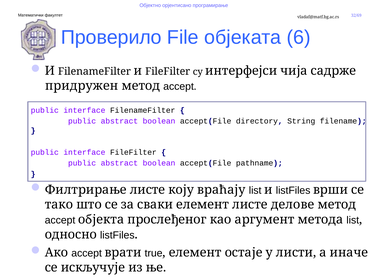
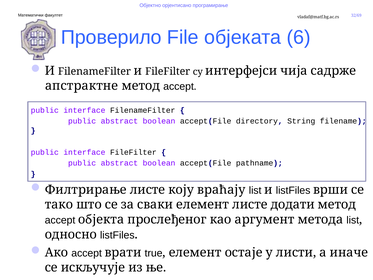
придружен: придружен -> апстрактне
делове: делове -> додати
